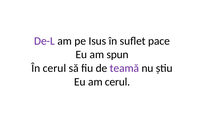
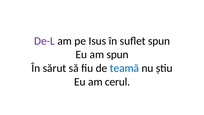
suflet pace: pace -> spun
În cerul: cerul -> sărut
teamă colour: purple -> blue
